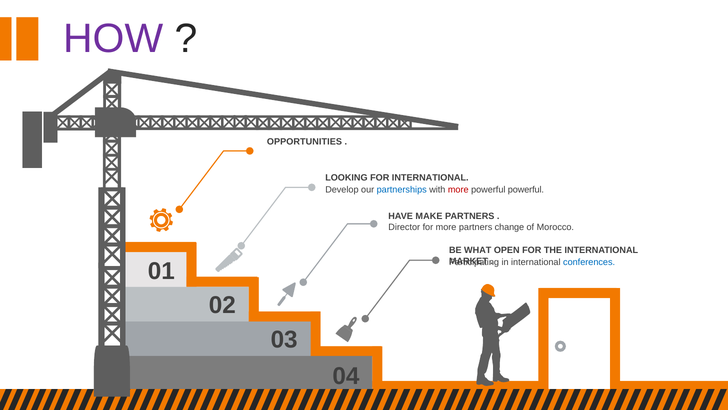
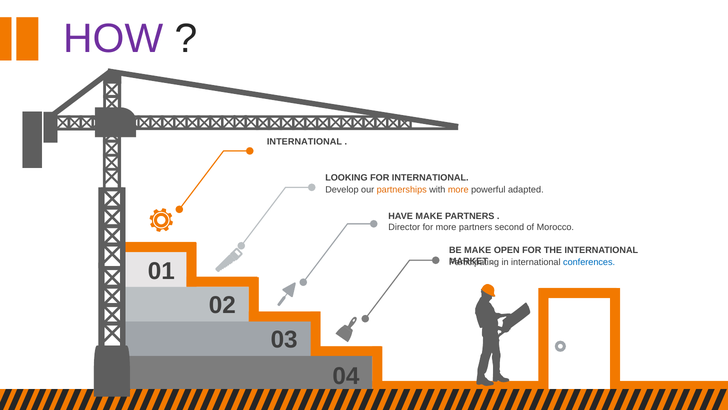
OPPORTUNITIES at (304, 141): OPPORTUNITIES -> INTERNATIONAL
partnerships colour: blue -> orange
more at (458, 189) colour: red -> orange
powerful powerful: powerful -> adapted
change: change -> second
BE WHAT: WHAT -> MAKE
